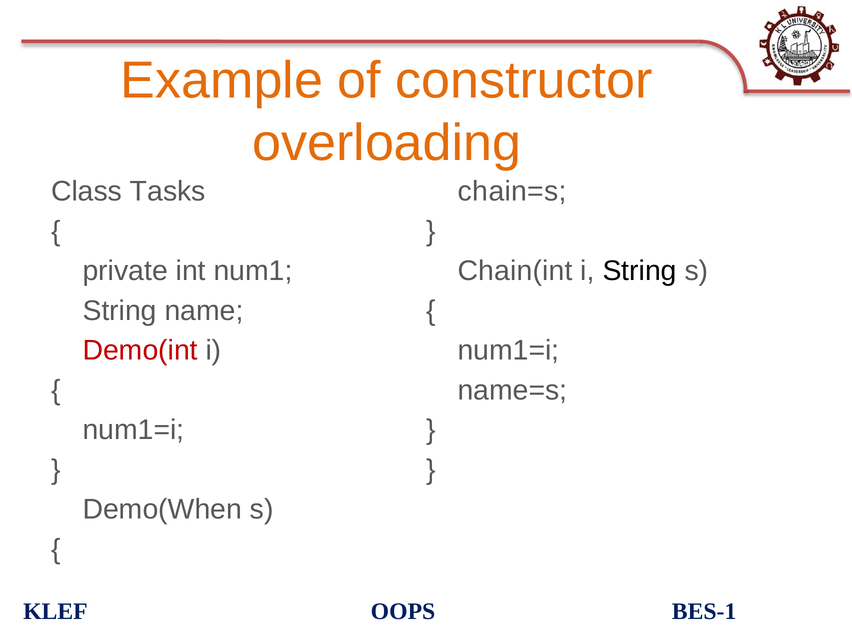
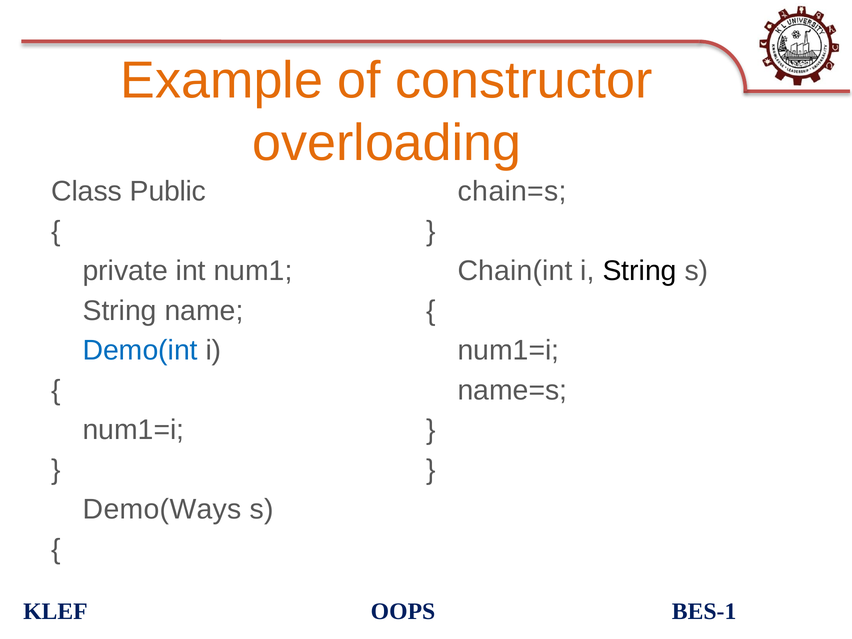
Tasks: Tasks -> Public
Demo(int colour: red -> blue
Demo(When: Demo(When -> Demo(Ways
